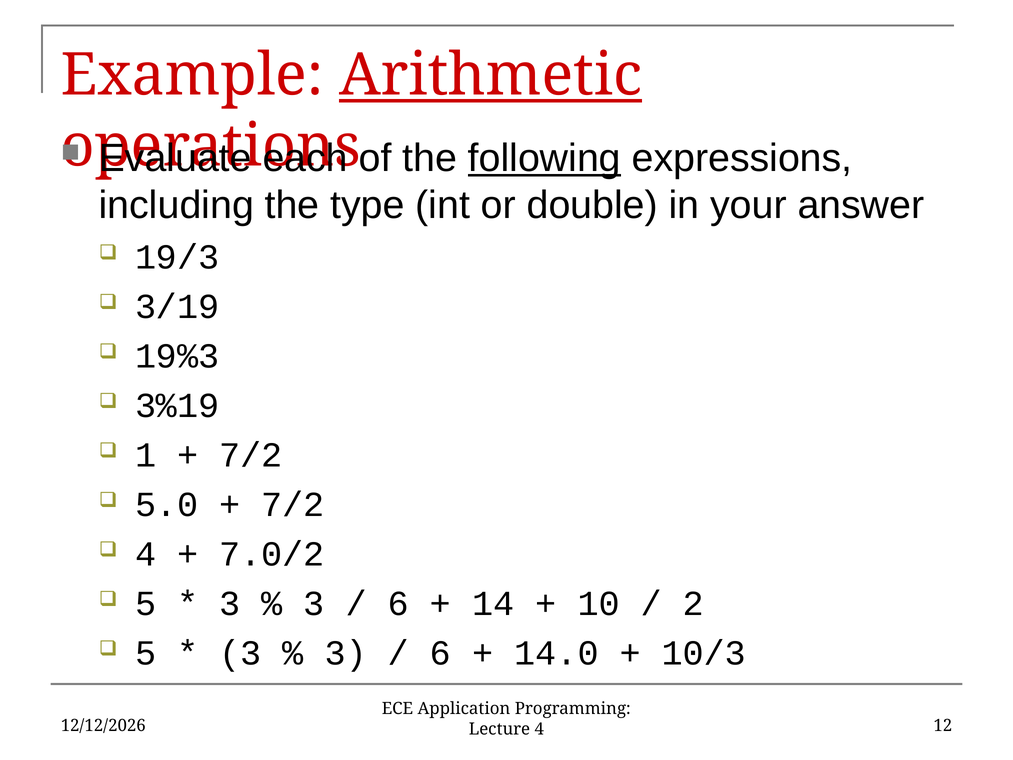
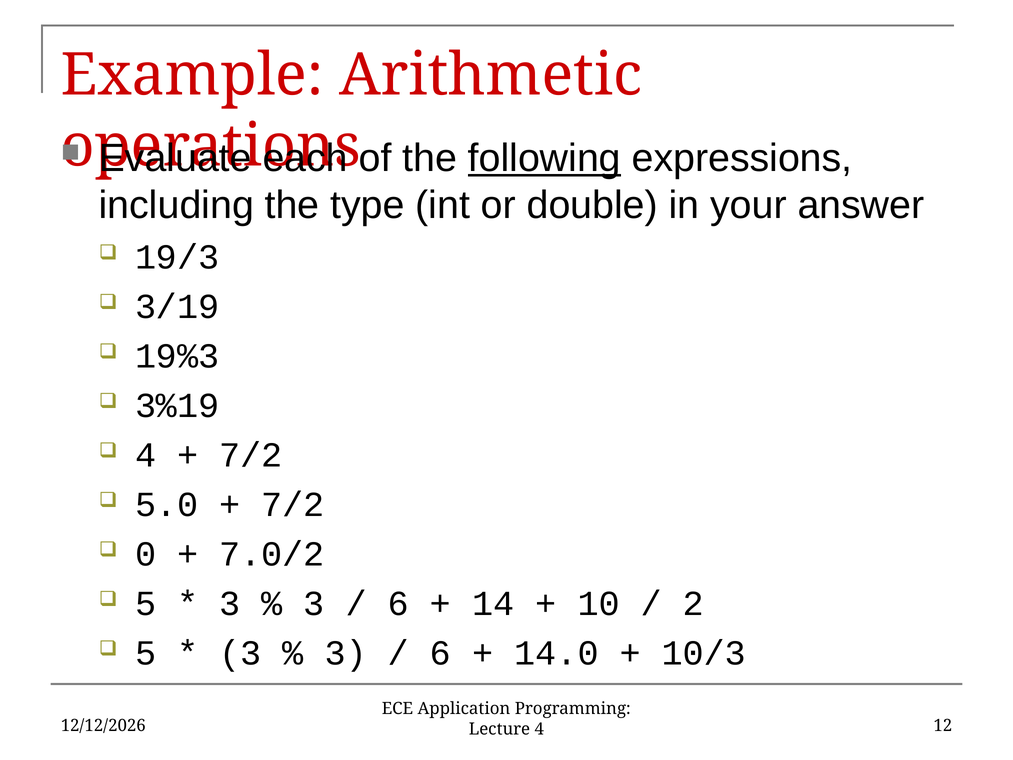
Arithmetic underline: present -> none
1 at (146, 455): 1 -> 4
4 at (146, 554): 4 -> 0
